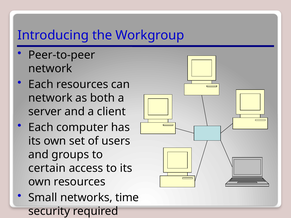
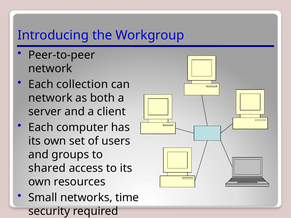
Each resources: resources -> collection
certain: certain -> shared
